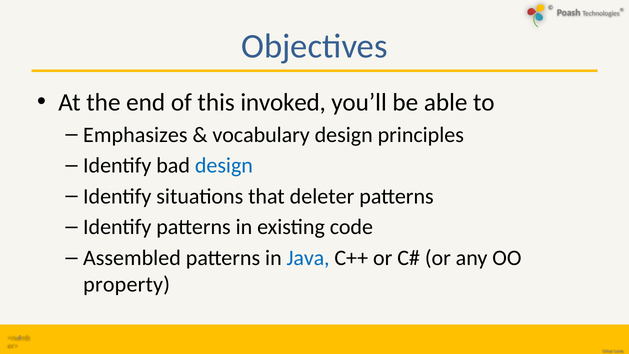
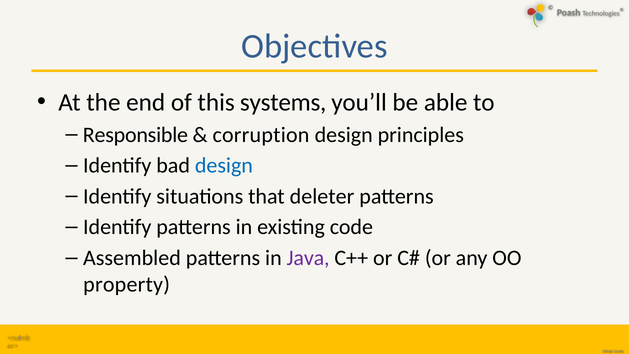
invoked: invoked -> systems
Emphasizes: Emphasizes -> Responsible
vocabulary: vocabulary -> corruption
Java colour: blue -> purple
